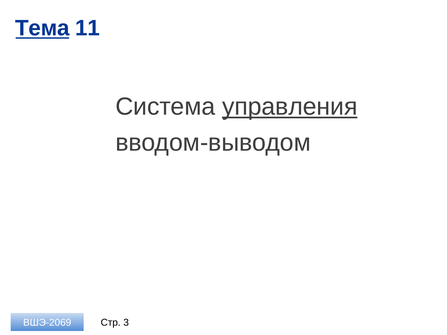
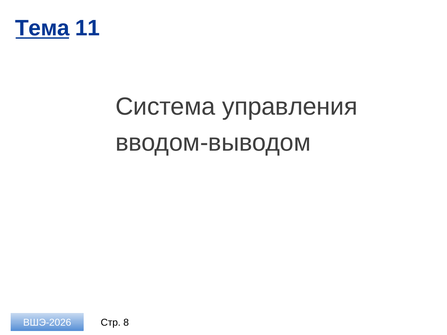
управления underline: present -> none
ВШЭ-2069: ВШЭ-2069 -> ВШЭ-2026
3: 3 -> 8
